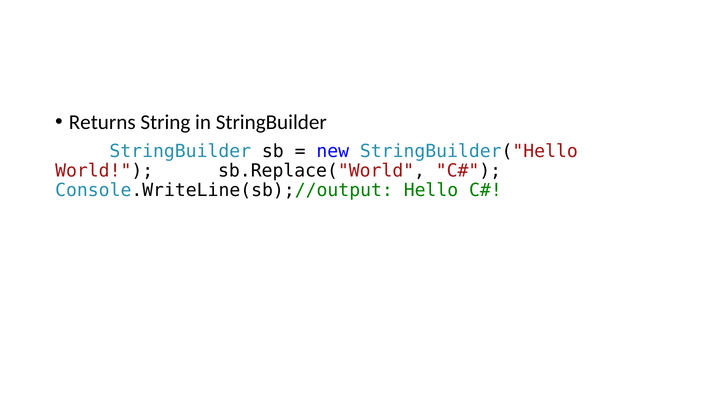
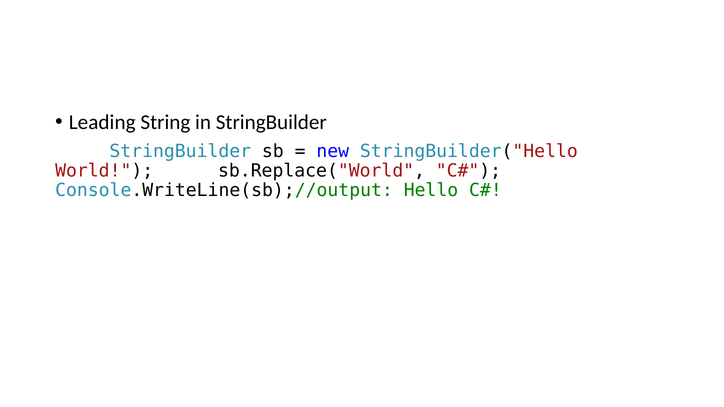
Returns: Returns -> Leading
